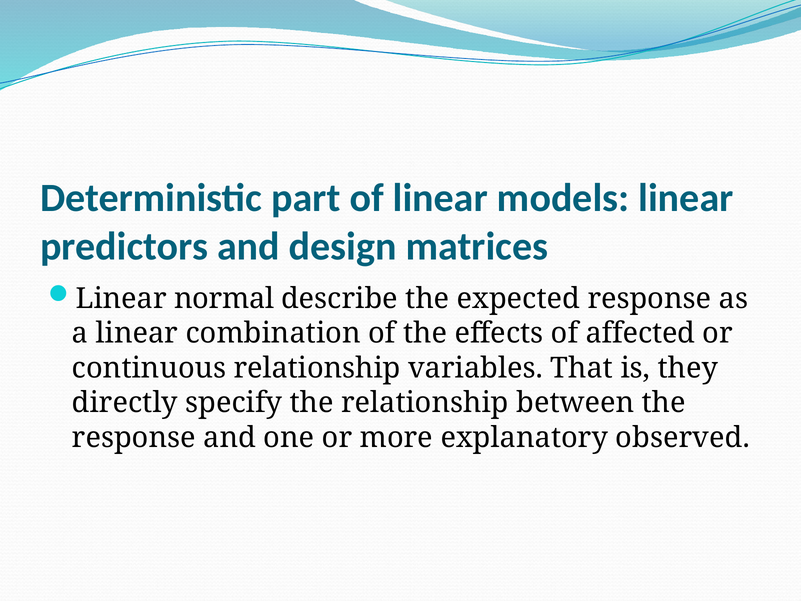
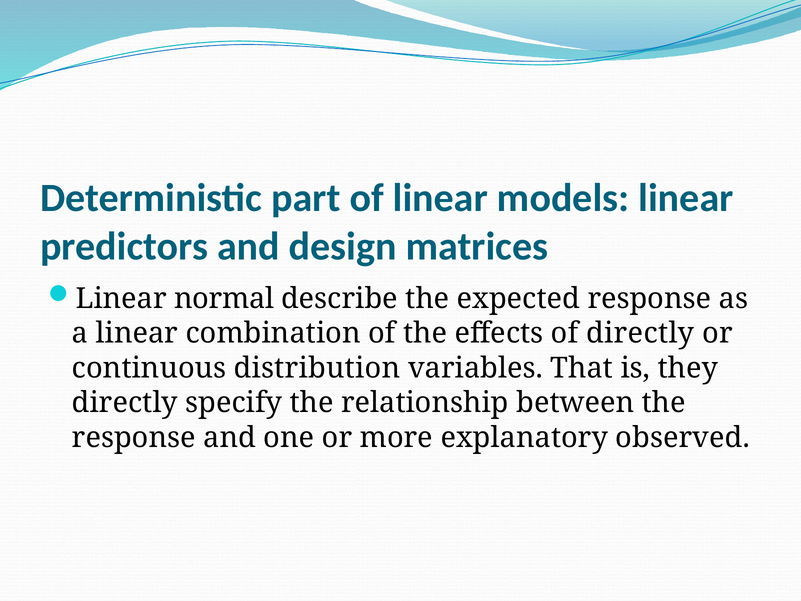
of affected: affected -> directly
continuous relationship: relationship -> distribution
